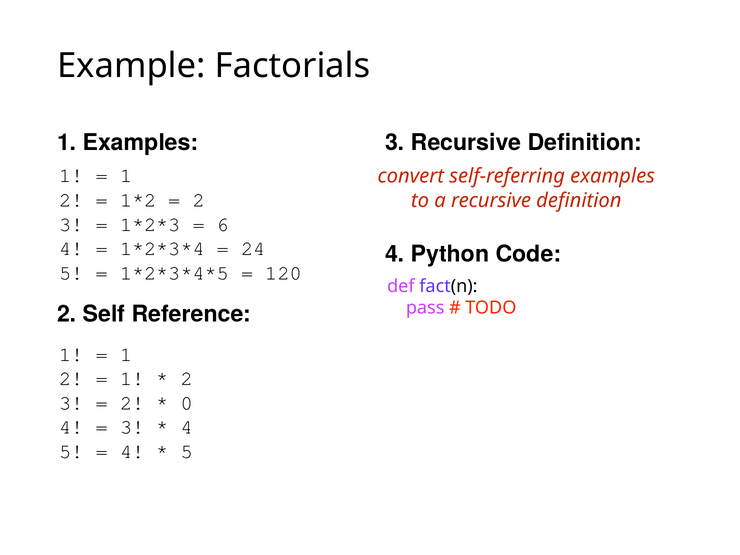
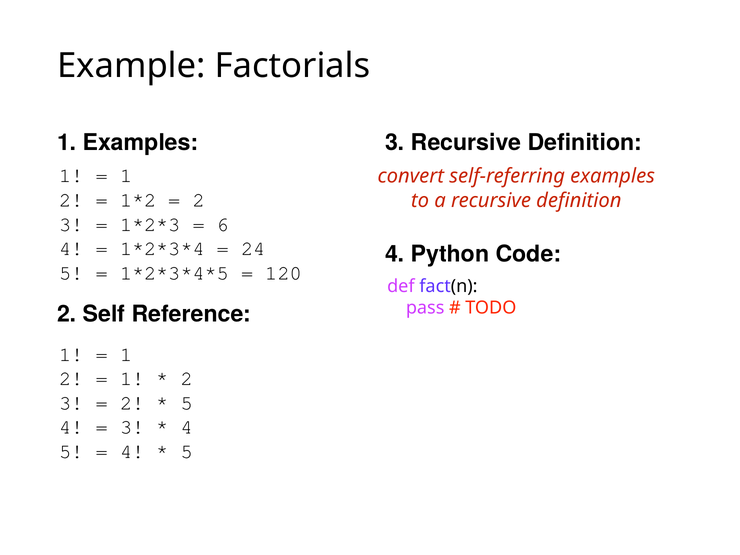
0 at (187, 403): 0 -> 5
